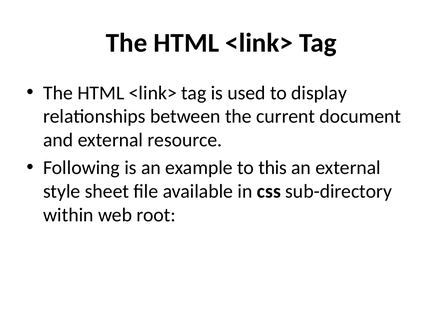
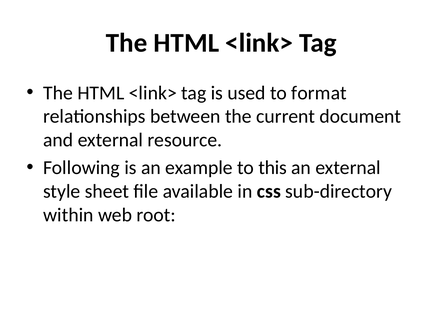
display: display -> format
